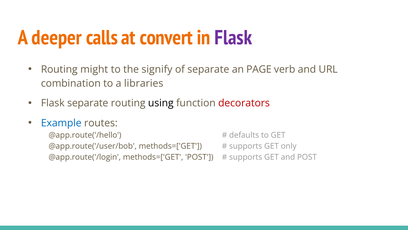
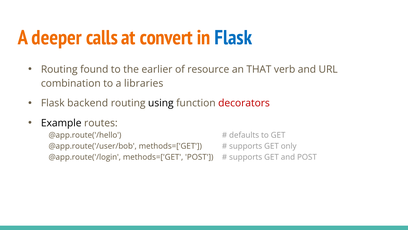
Flask at (233, 38) colour: purple -> blue
might: might -> found
signify: signify -> earlier
of separate: separate -> resource
PAGE: PAGE -> THAT
Flask separate: separate -> backend
Example colour: blue -> black
